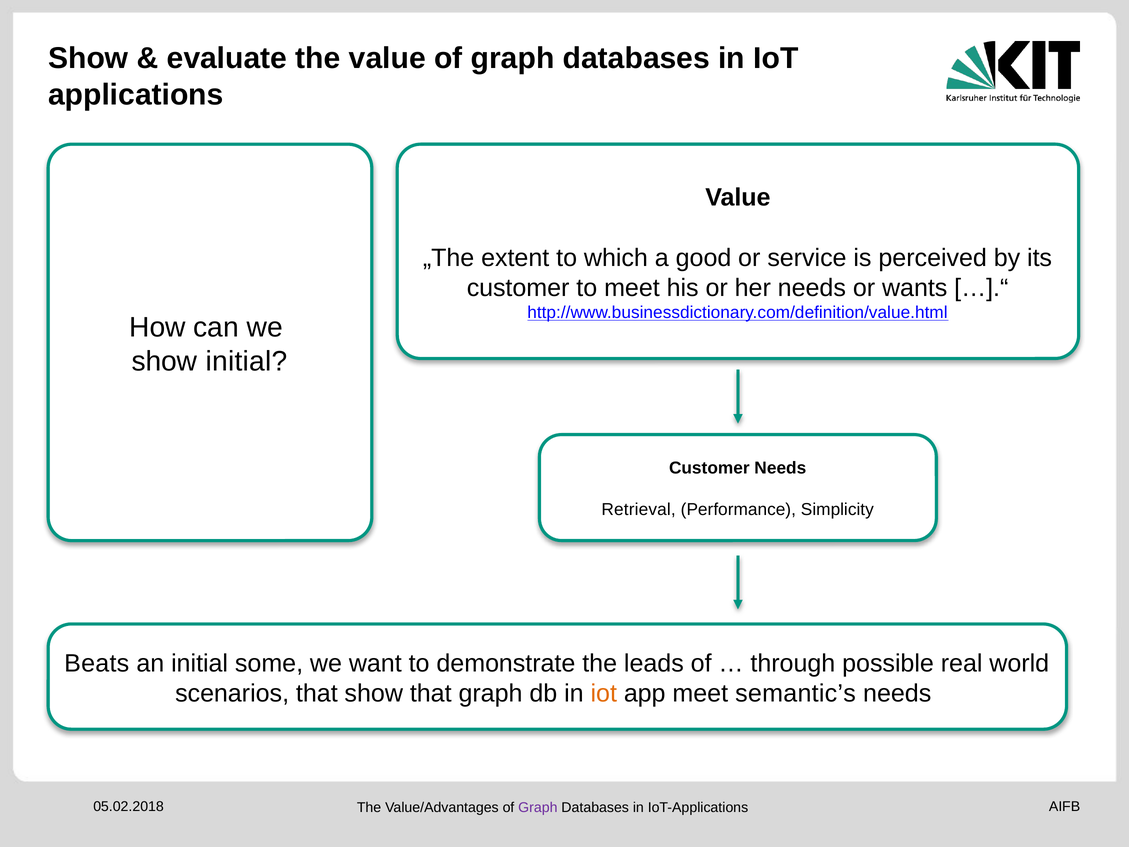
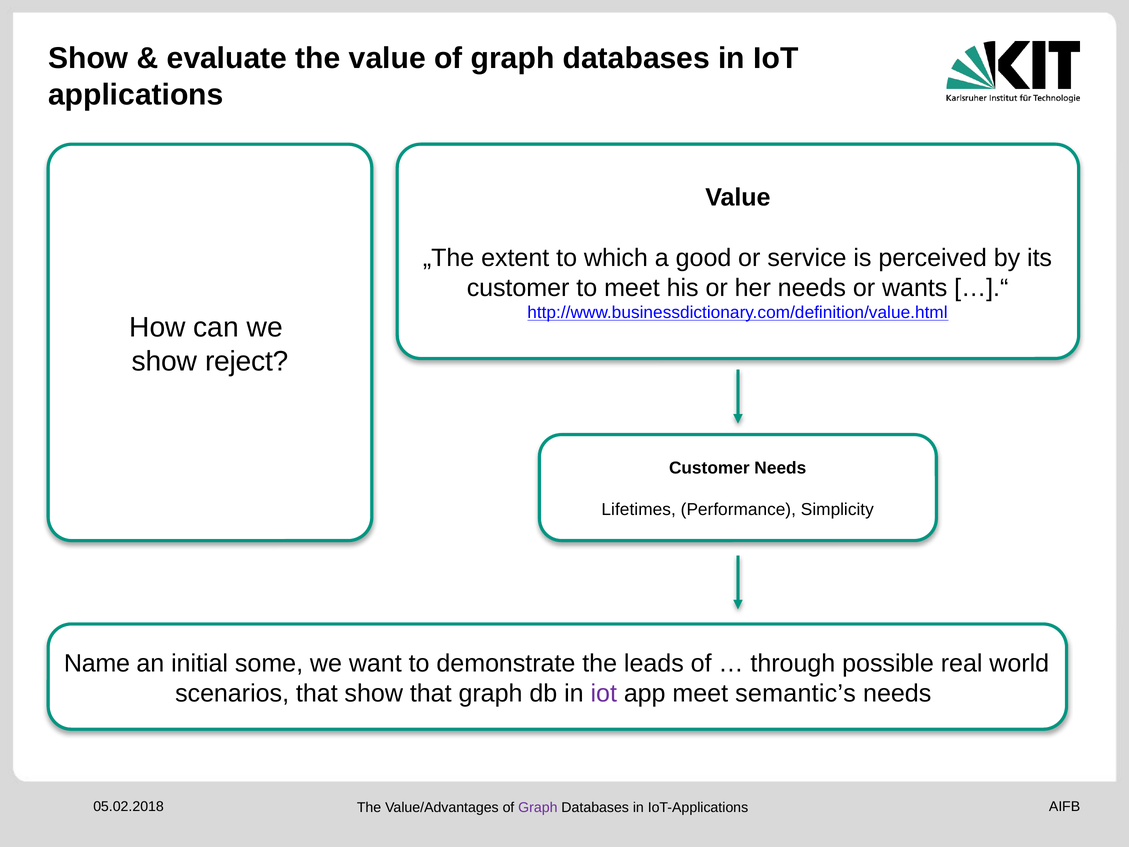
show initial: initial -> reject
Retrieval: Retrieval -> Lifetimes
Beats: Beats -> Name
iot at (604, 693) colour: orange -> purple
